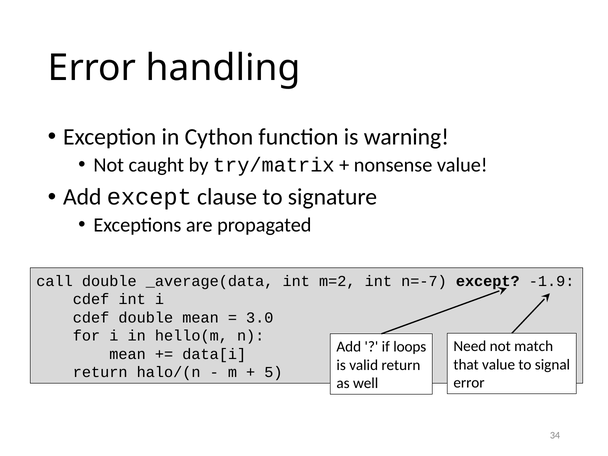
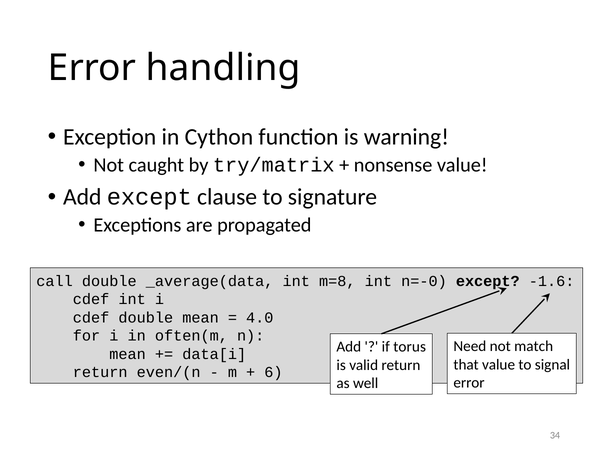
m=2: m=2 -> m=8
n=-7: n=-7 -> n=-0
-1.9: -1.9 -> -1.6
3.0: 3.0 -> 4.0
hello(m: hello(m -> often(m
loops: loops -> torus
halo/(n: halo/(n -> even/(n
5: 5 -> 6
